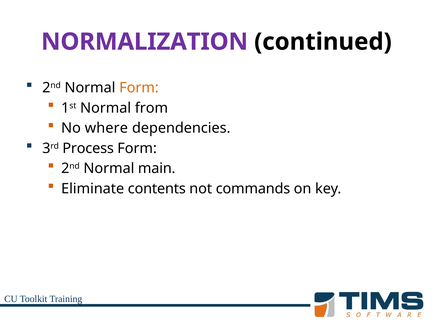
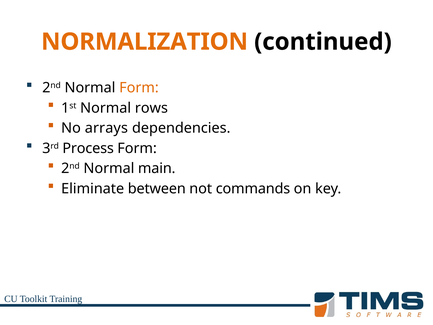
NORMALIZATION colour: purple -> orange
from: from -> rows
where: where -> arrays
contents: contents -> between
